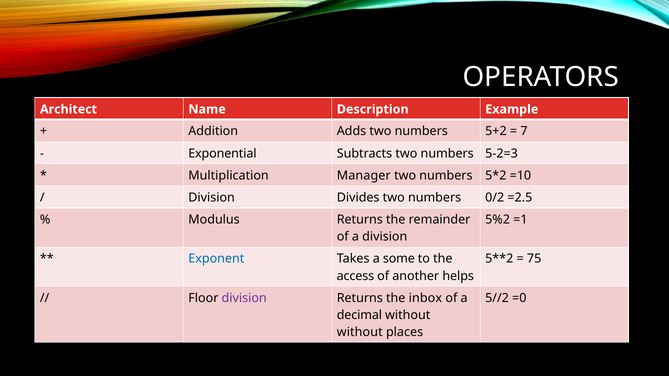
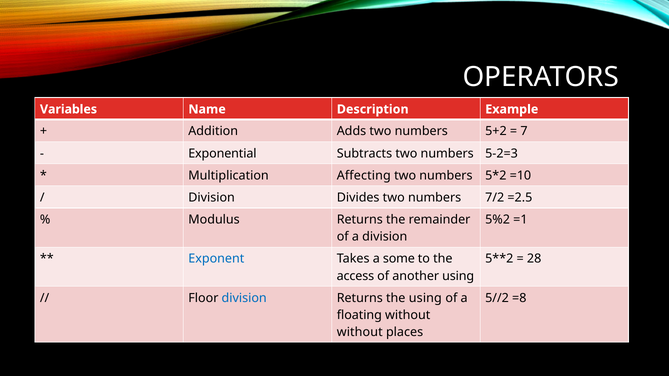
Architect: Architect -> Variables
Manager: Manager -> Affecting
0/2: 0/2 -> 7/2
75: 75 -> 28
another helps: helps -> using
division at (244, 298) colour: purple -> blue
the inbox: inbox -> using
=0: =0 -> =8
decimal: decimal -> floating
